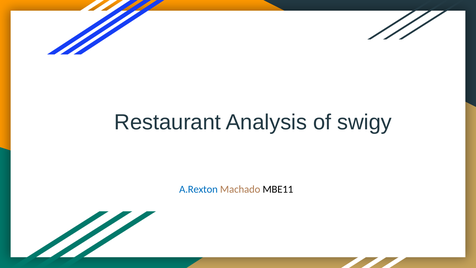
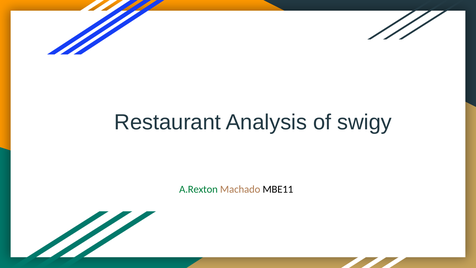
A.Rexton colour: blue -> green
